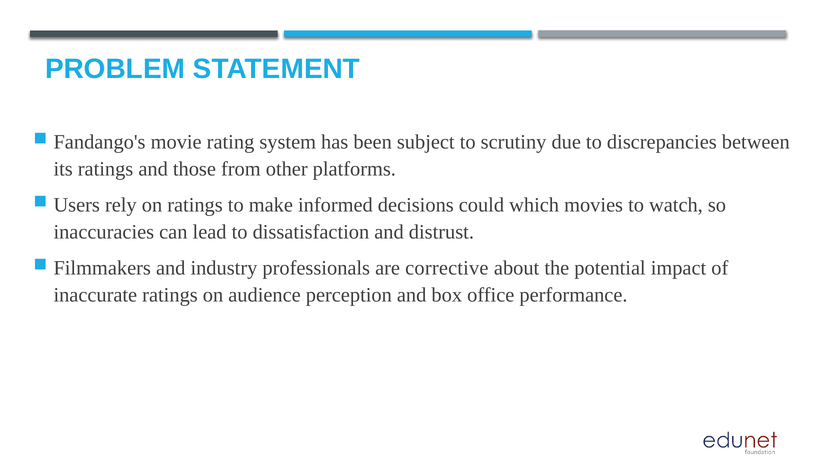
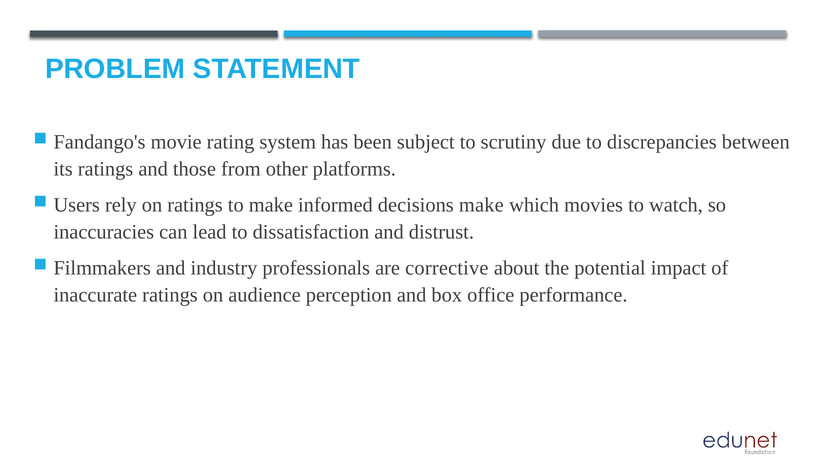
decisions could: could -> make
